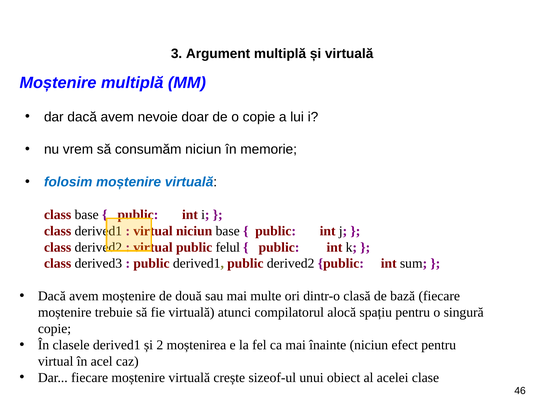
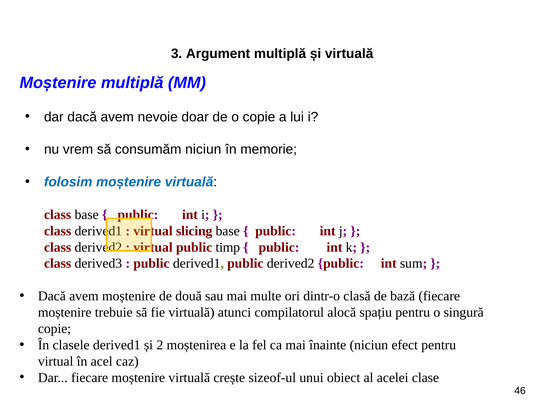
niciun at (194, 231): niciun -> slicing
felul: felul -> timp
